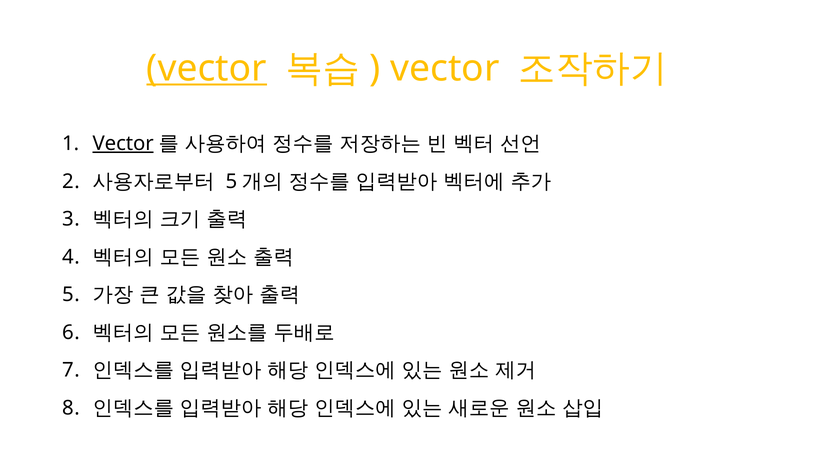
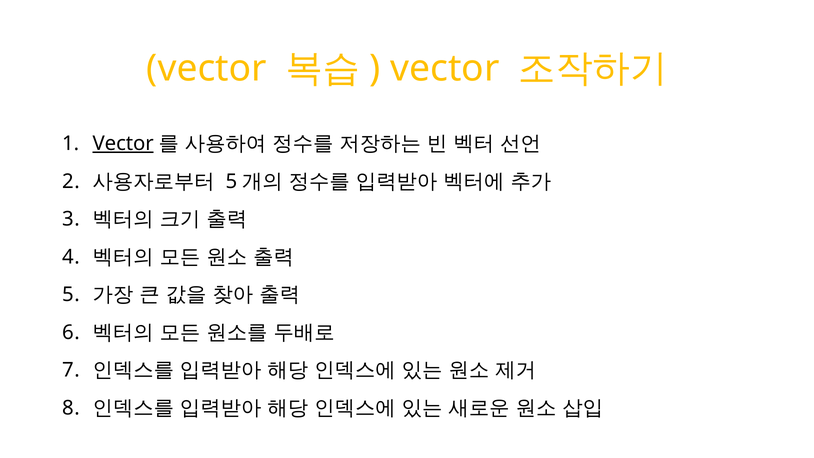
vector at (207, 68) underline: present -> none
